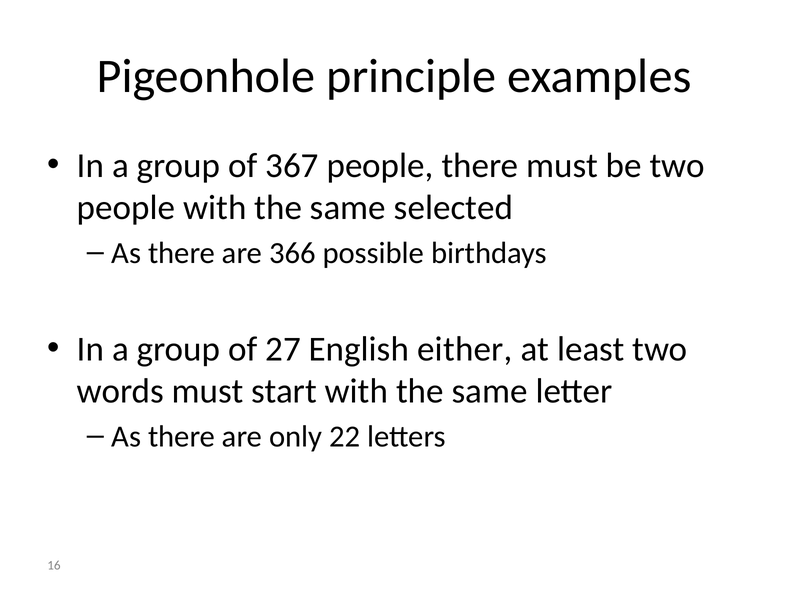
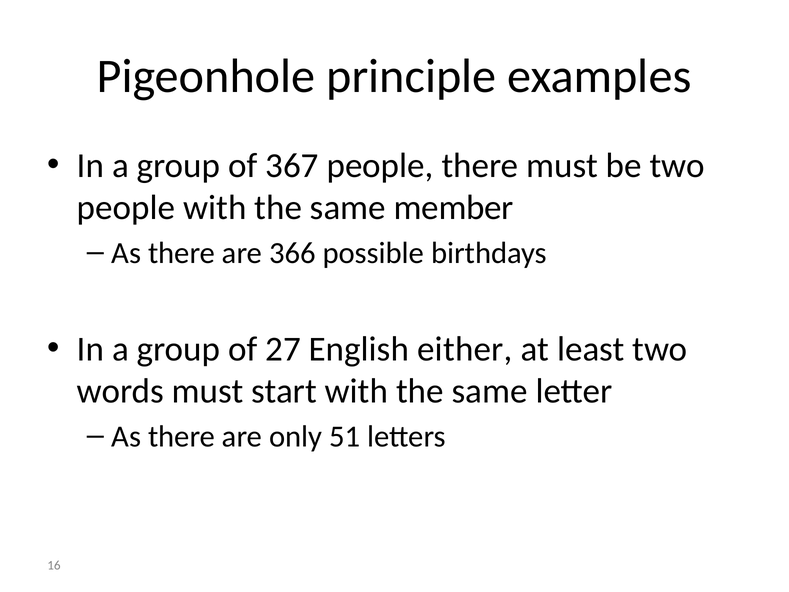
selected: selected -> member
22: 22 -> 51
